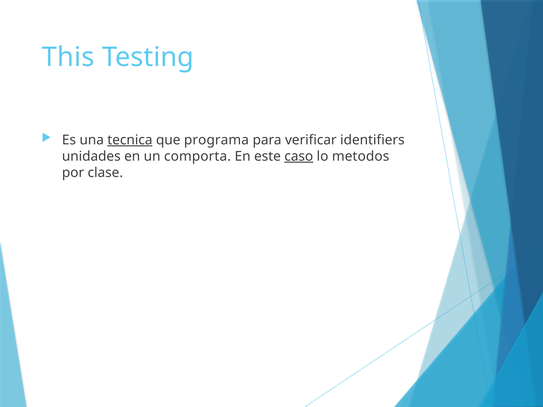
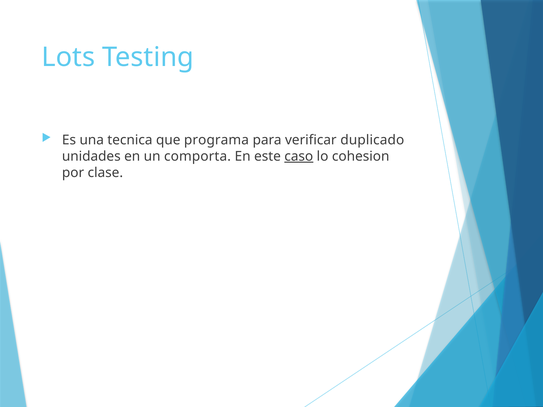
This: This -> Lots
tecnica underline: present -> none
identifiers: identifiers -> duplicado
metodos: metodos -> cohesion
